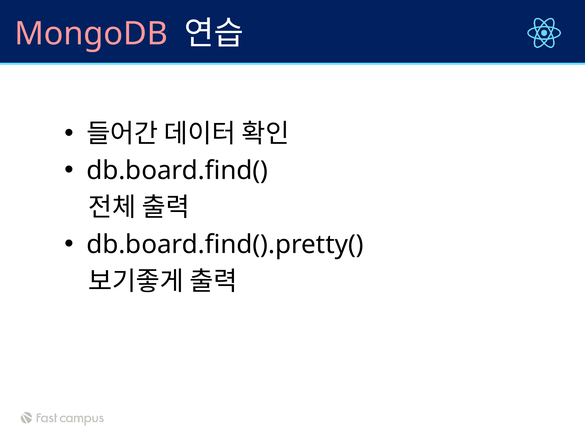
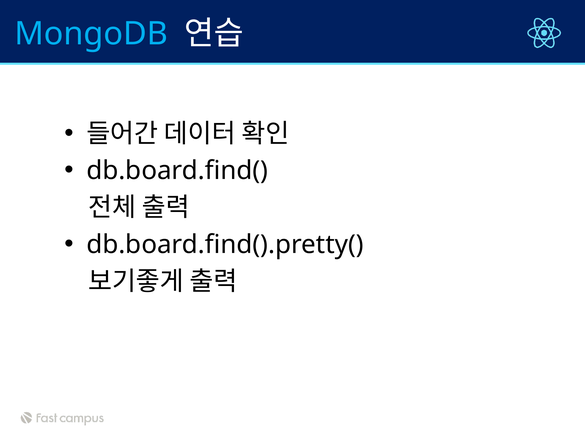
MongoDB colour: pink -> light blue
